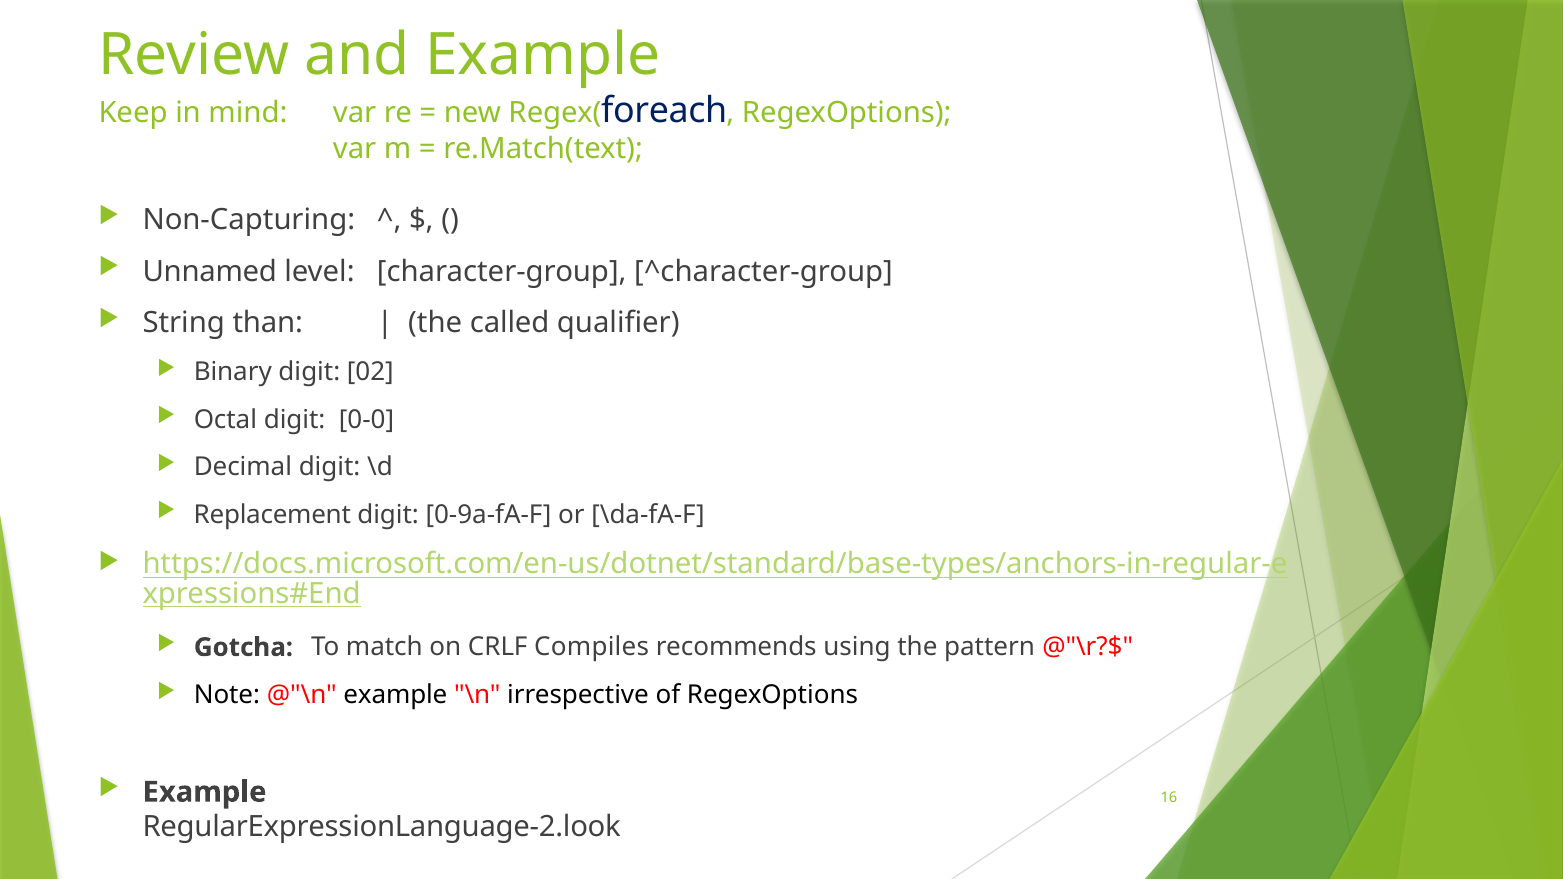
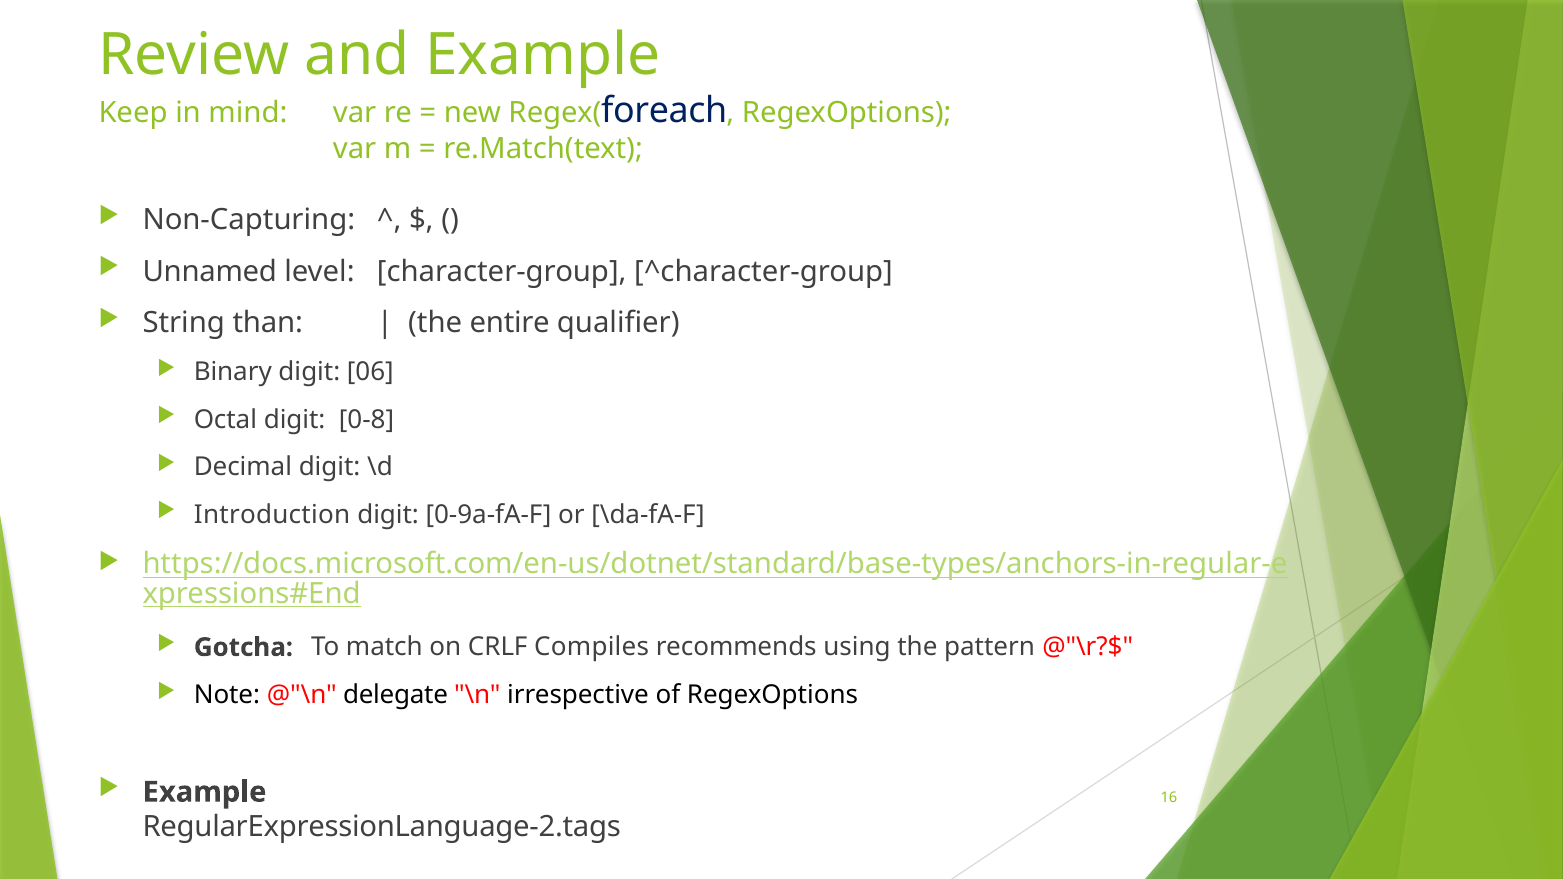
called: called -> entire
02: 02 -> 06
0-0: 0-0 -> 0-8
Replacement: Replacement -> Introduction
@"\n example: example -> delegate
RegularExpressionLanguage-2.look: RegularExpressionLanguage-2.look -> RegularExpressionLanguage-2.tags
